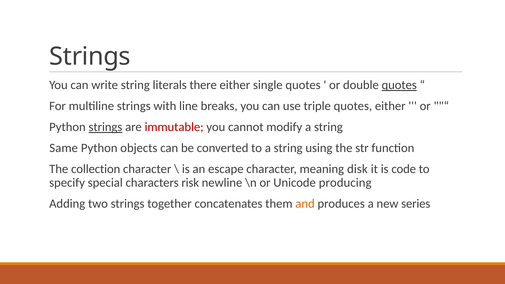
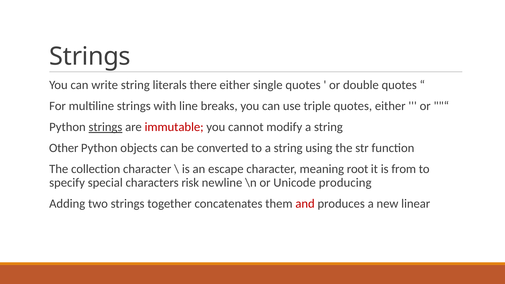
quotes at (399, 85) underline: present -> none
Same: Same -> Other
disk: disk -> root
code: code -> from
and colour: orange -> red
series: series -> linear
